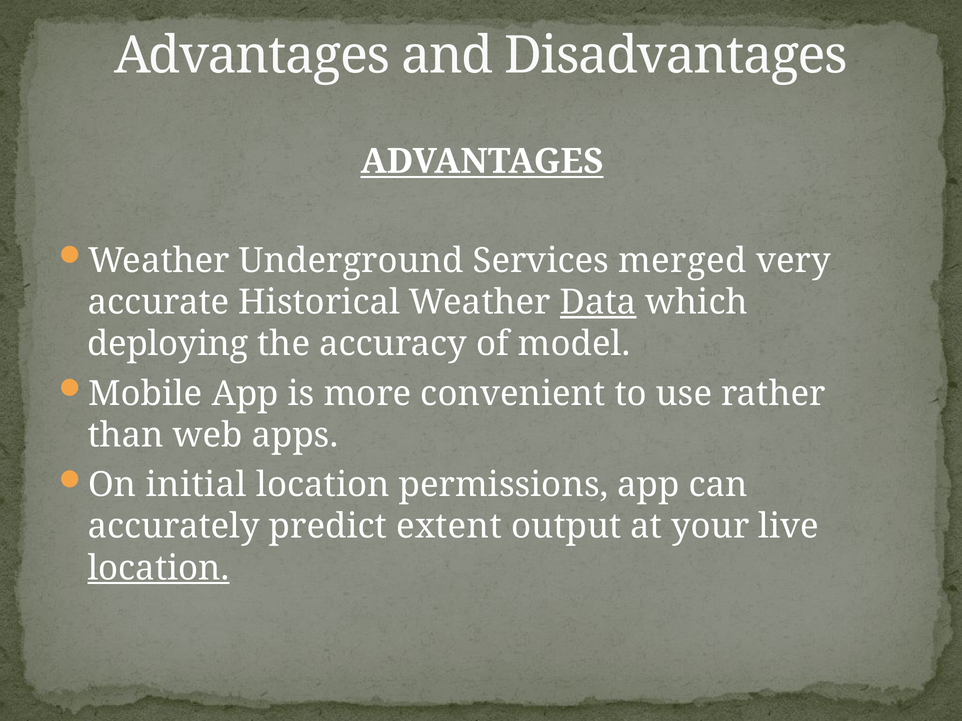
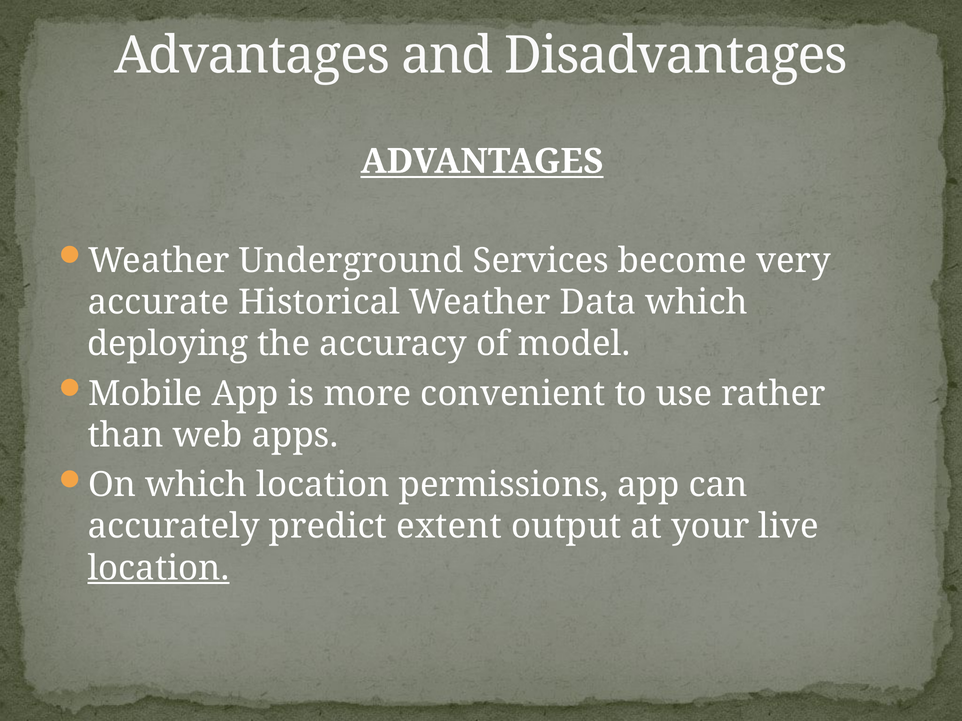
merged: merged -> become
Data underline: present -> none
On initial: initial -> which
